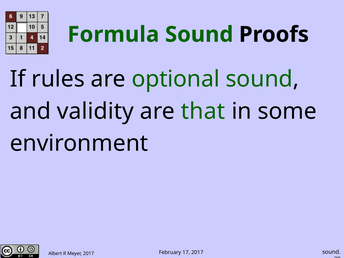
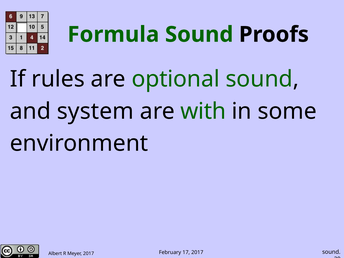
validity: validity -> system
that: that -> with
